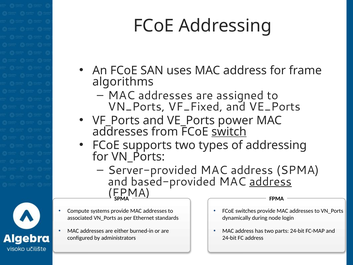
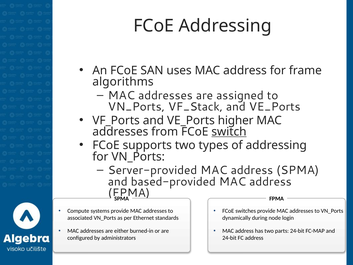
VF_Fixed: VF_Fixed -> VF_Stack
power: power -> higher
address at (270, 181) underline: present -> none
